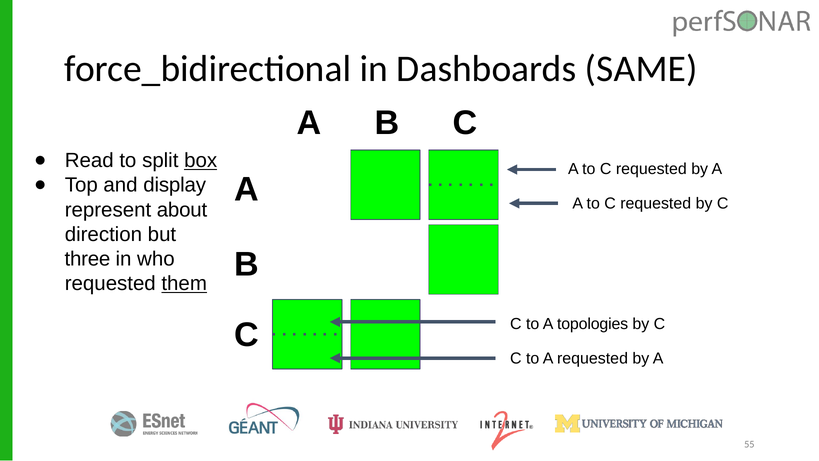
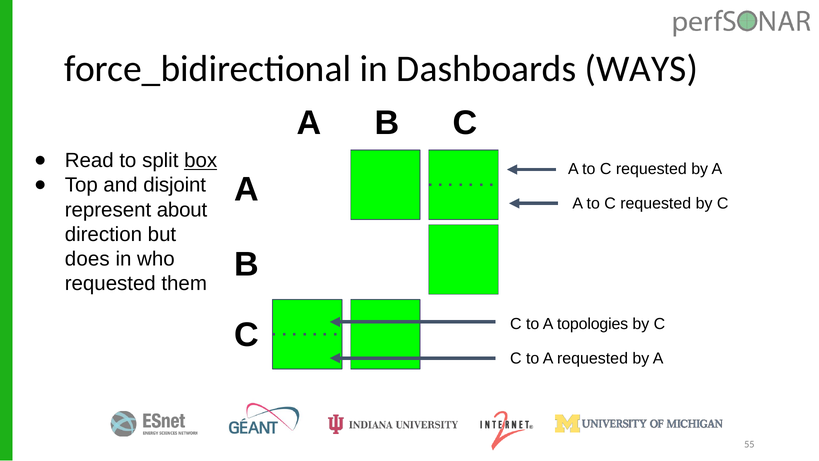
SAME: SAME -> WAYS
display: display -> disjoint
three: three -> does
them underline: present -> none
